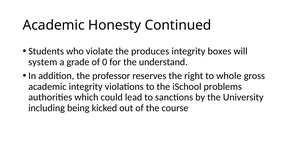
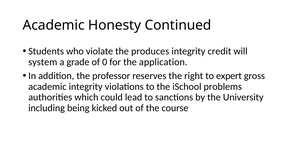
boxes: boxes -> credit
understand: understand -> application
whole: whole -> expert
